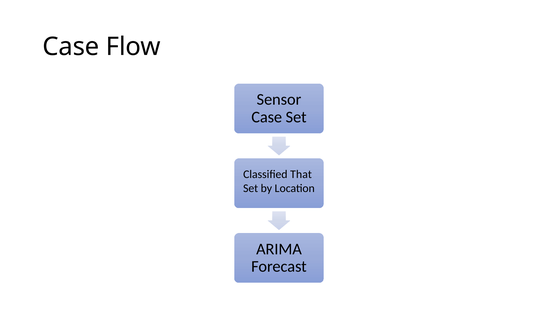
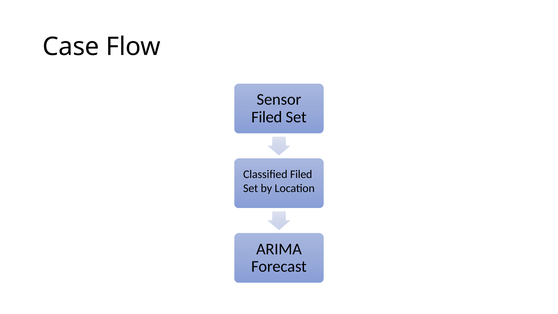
Case at (267, 117): Case -> Filed
Classified That: That -> Filed
